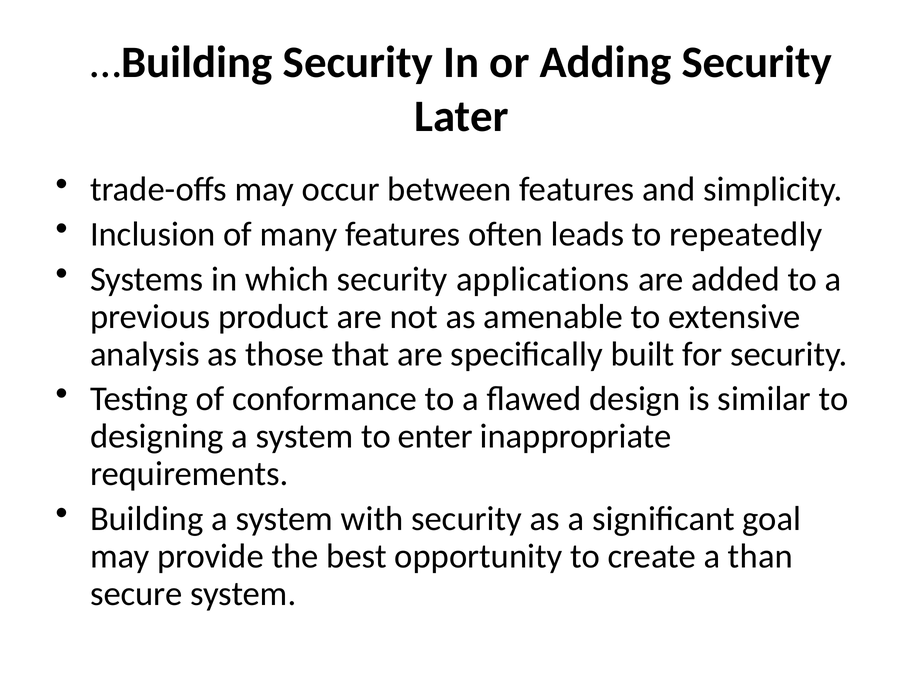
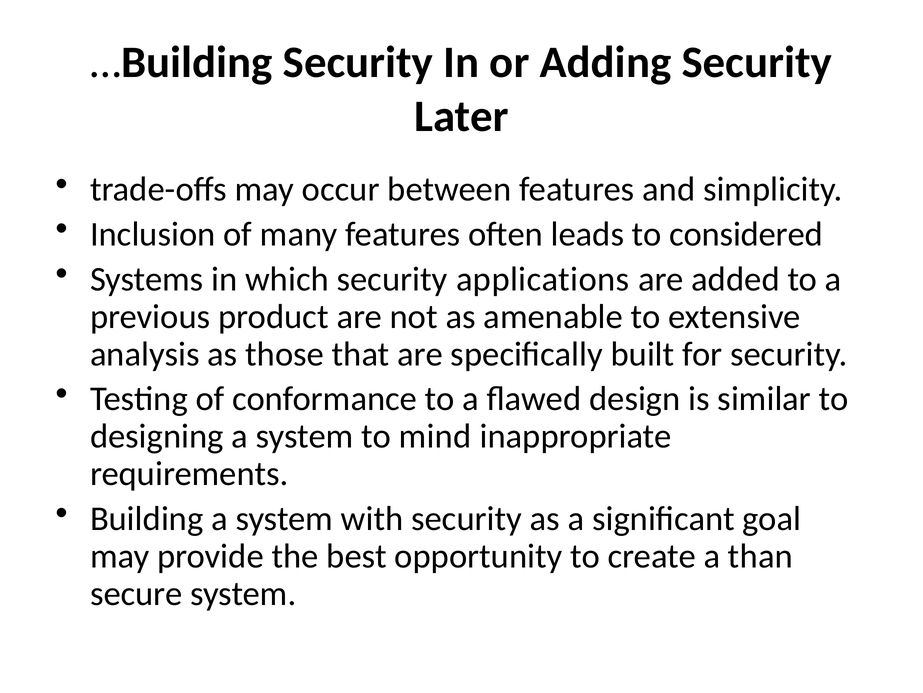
repeatedly: repeatedly -> considered
enter: enter -> mind
